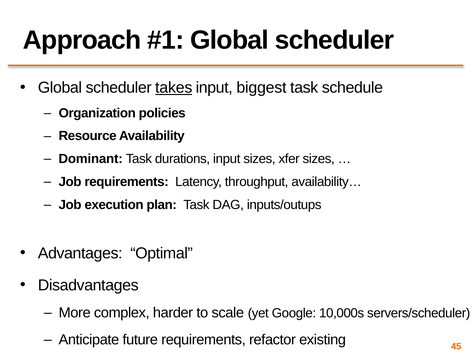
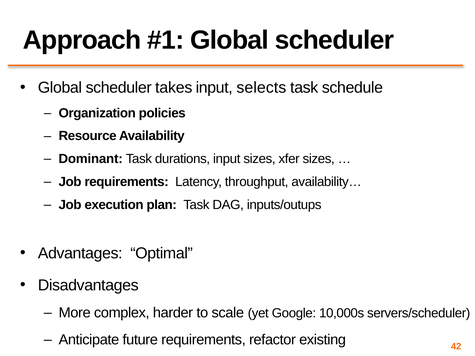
takes underline: present -> none
biggest: biggest -> selects
45: 45 -> 42
